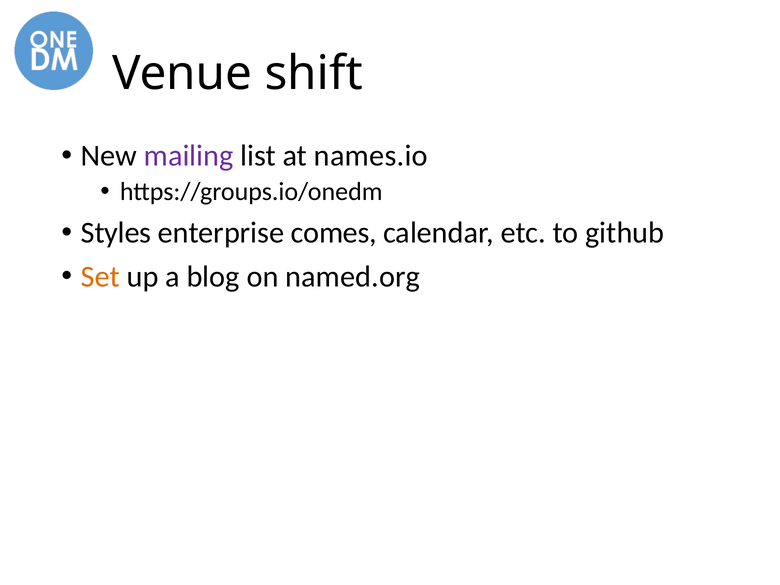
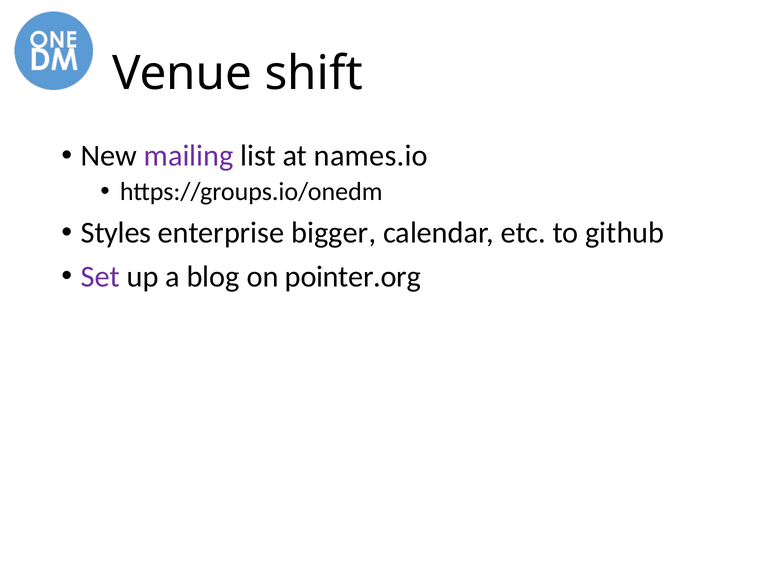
comes: comes -> bigger
Set colour: orange -> purple
named.org: named.org -> pointer.org
